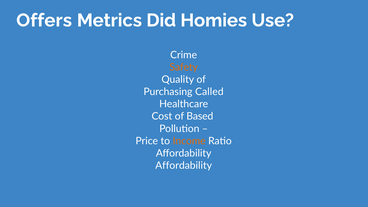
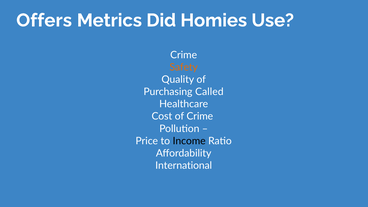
of Based: Based -> Crime
Income colour: orange -> black
Affordability at (184, 165): Affordability -> International
